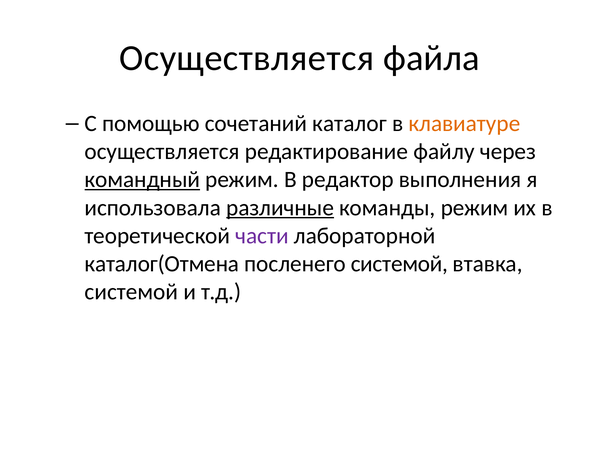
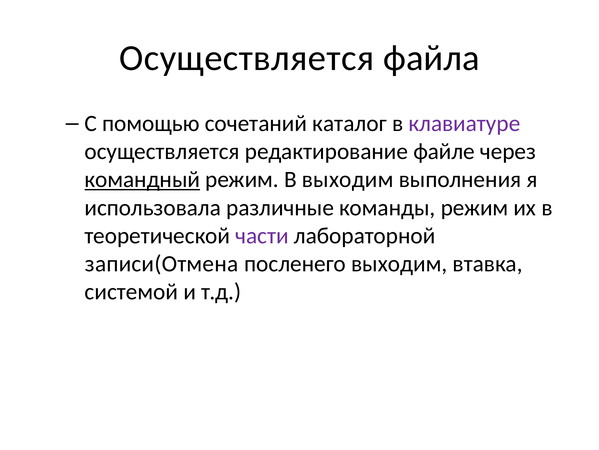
клавиатуре colour: orange -> purple
файлу: файлу -> файле
В редактор: редактор -> выходим
различные underline: present -> none
каталог(Отмена: каталог(Отмена -> записи(Отмена
посленего системой: системой -> выходим
